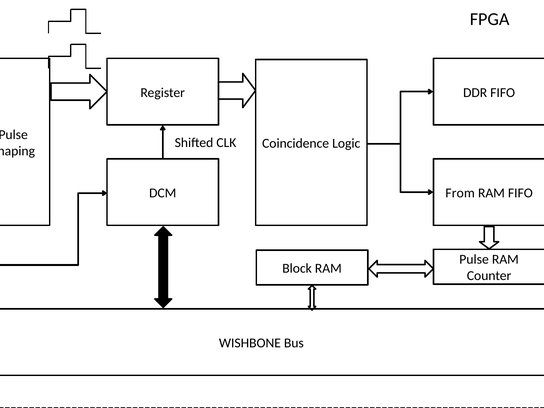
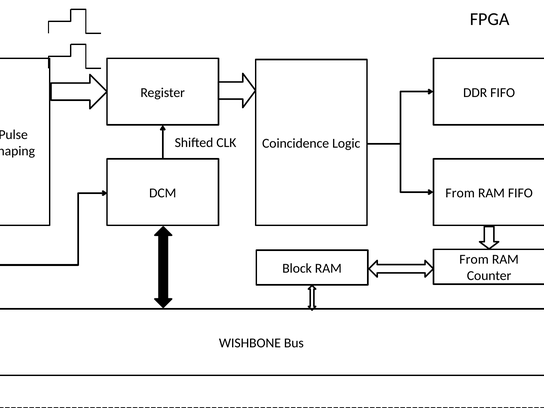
Pulse at (474, 259): Pulse -> From
